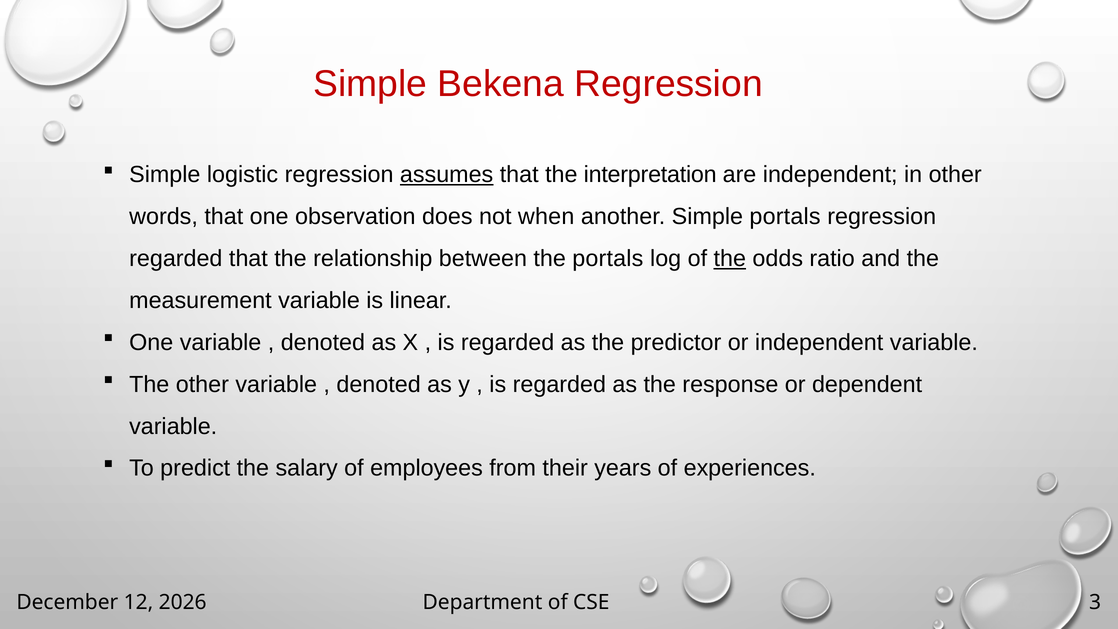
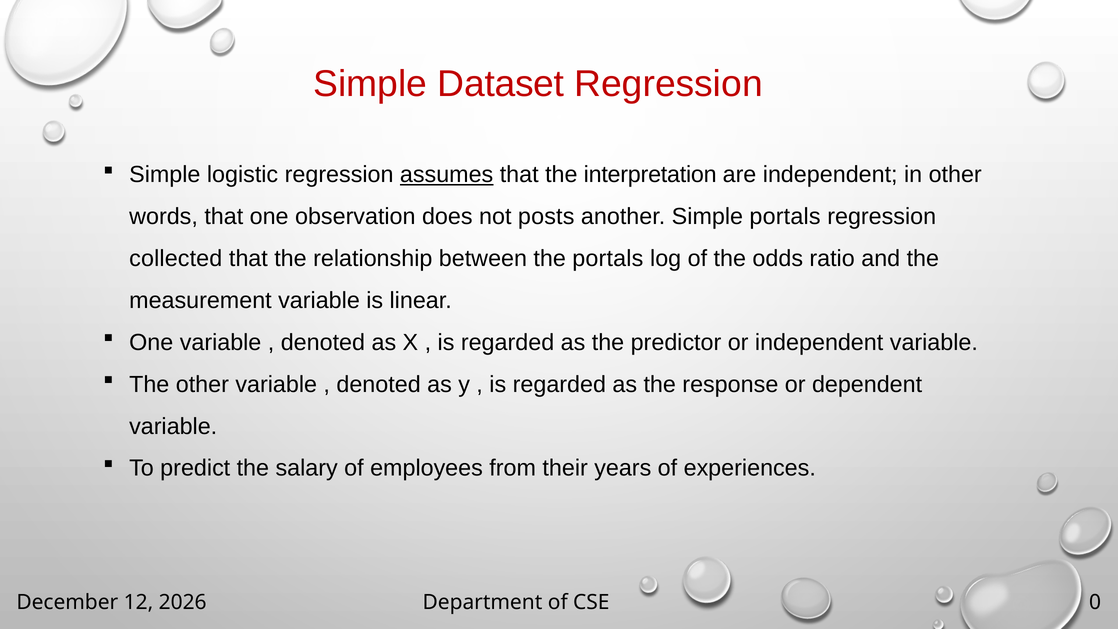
Bekena: Bekena -> Dataset
when: when -> posts
regarded at (176, 259): regarded -> collected
the at (730, 259) underline: present -> none
3: 3 -> 0
